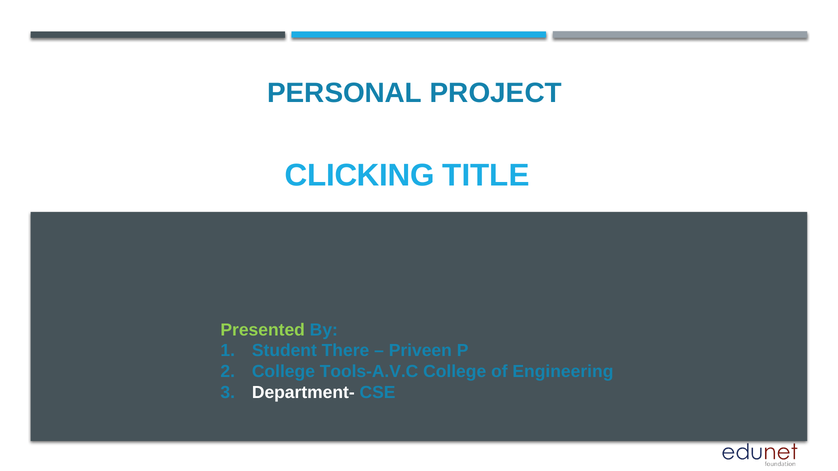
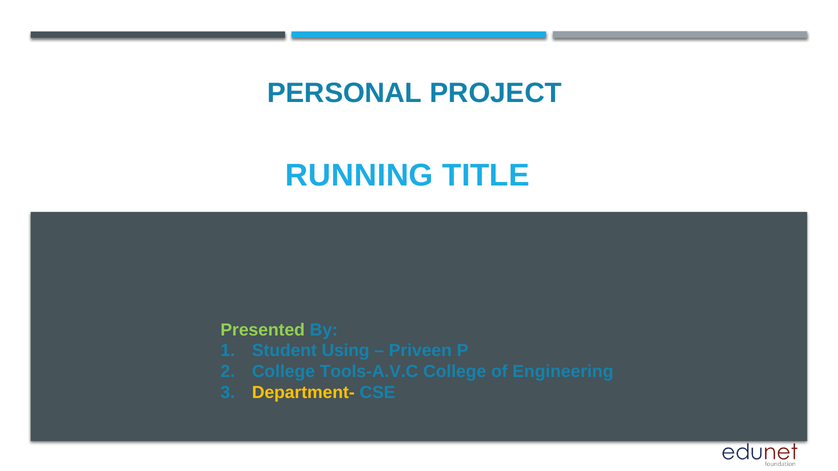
CLICKING: CLICKING -> RUNNING
There: There -> Using
Department- colour: white -> yellow
